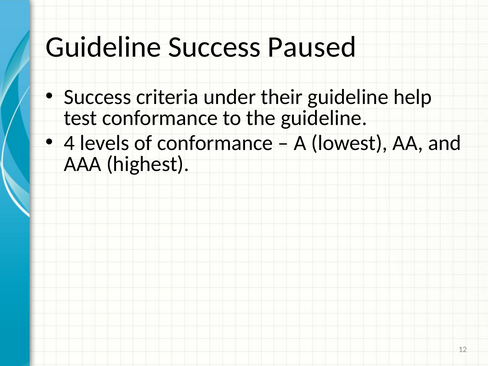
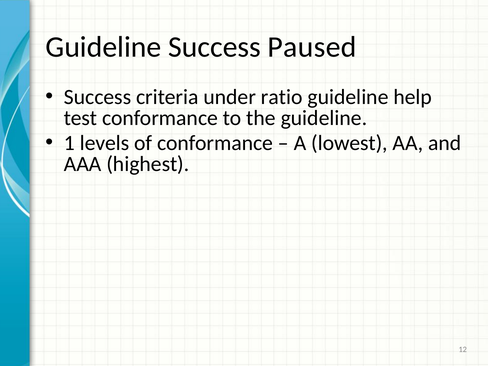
their: their -> ratio
4: 4 -> 1
